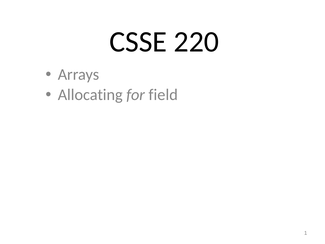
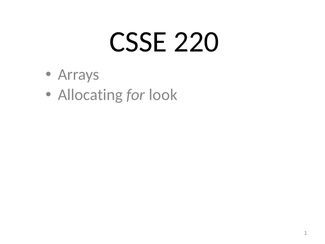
field: field -> look
